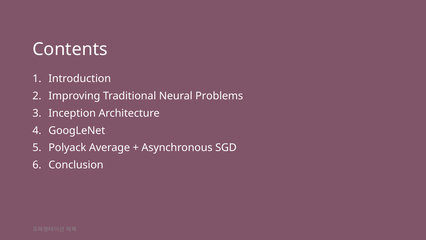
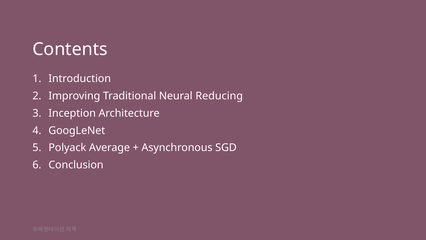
Problems: Problems -> Reducing
